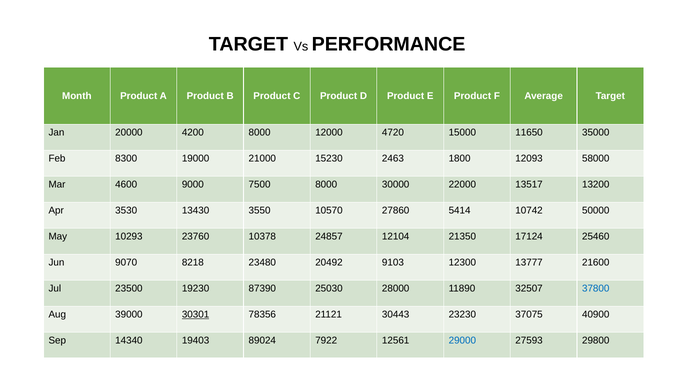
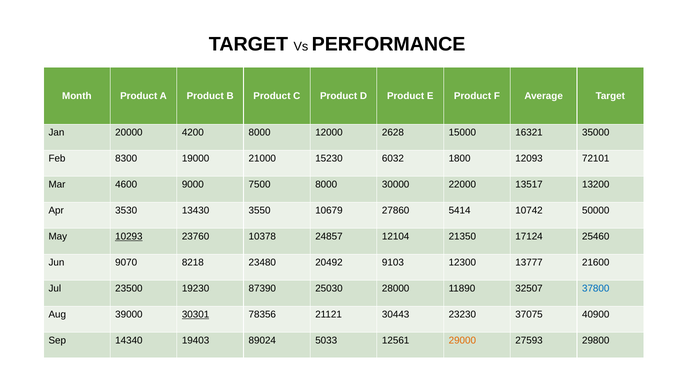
4720: 4720 -> 2628
11650: 11650 -> 16321
2463: 2463 -> 6032
58000: 58000 -> 72101
10570: 10570 -> 10679
10293 underline: none -> present
7922: 7922 -> 5033
29000 colour: blue -> orange
